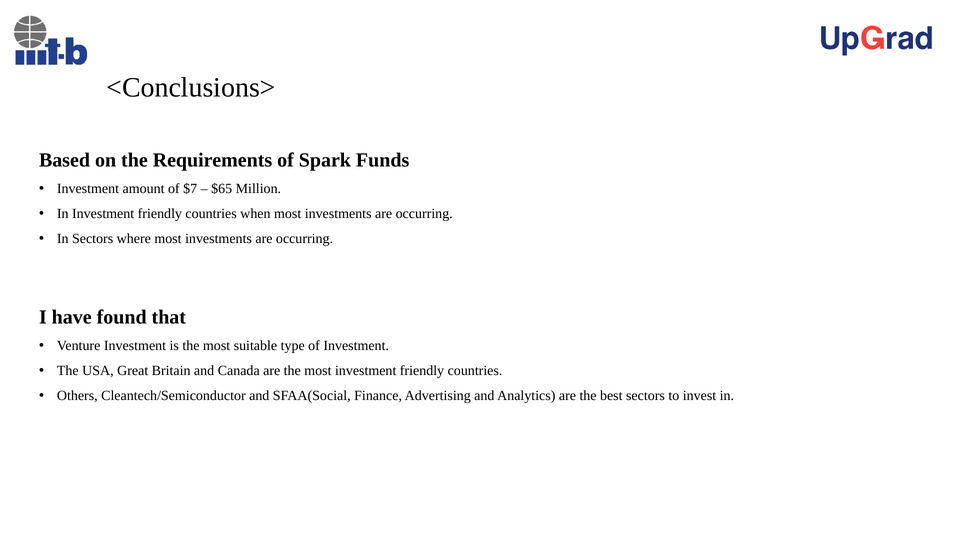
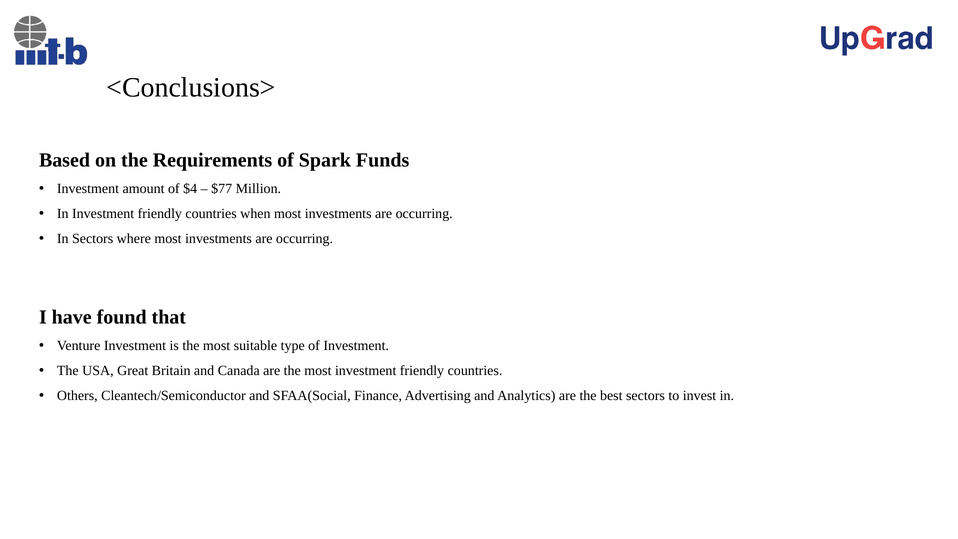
$7: $7 -> $4
$65: $65 -> $77
